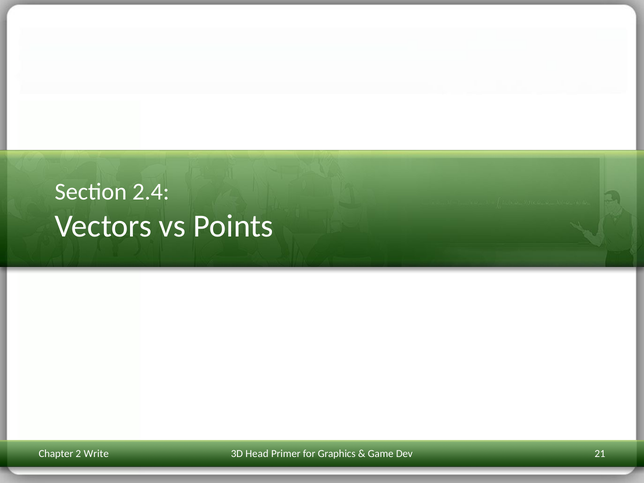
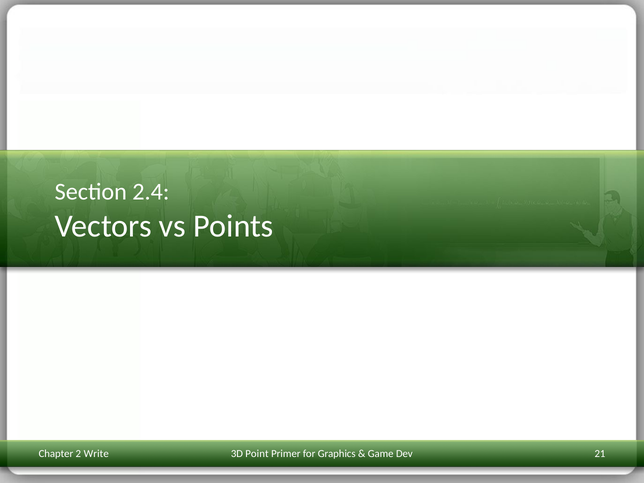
Head: Head -> Point
